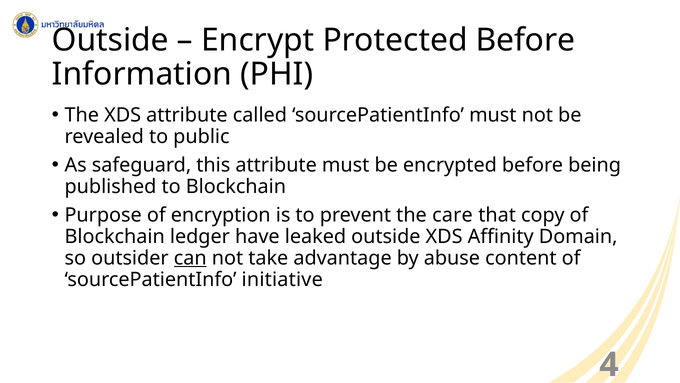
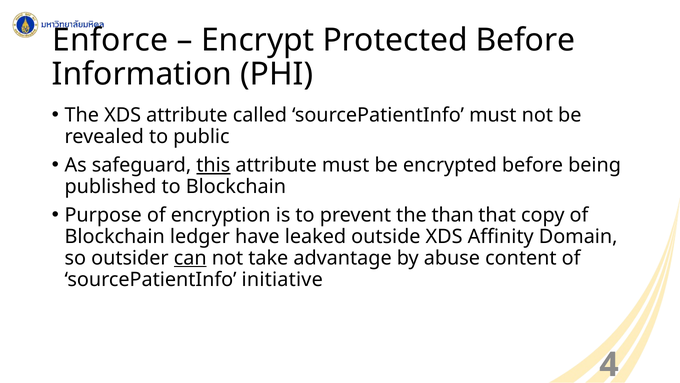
Outside at (110, 40): Outside -> Enforce
this underline: none -> present
care: care -> than
